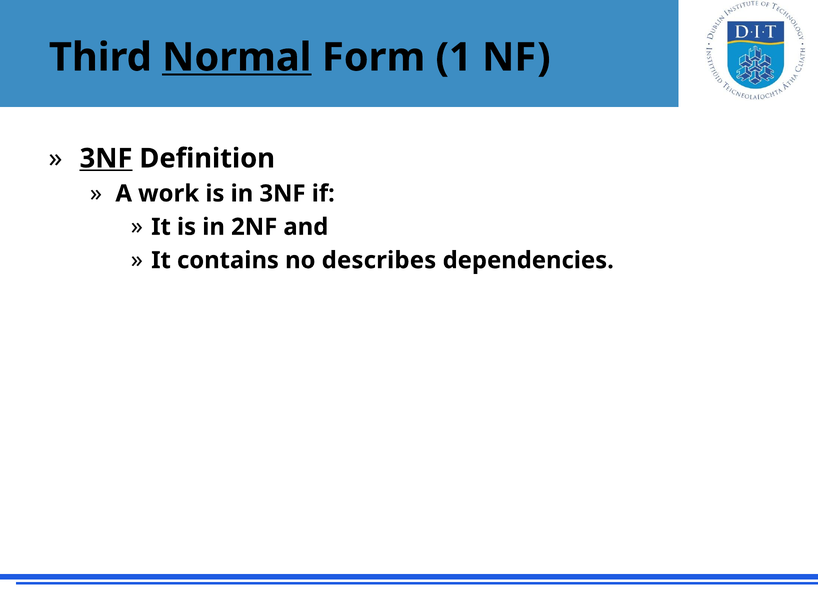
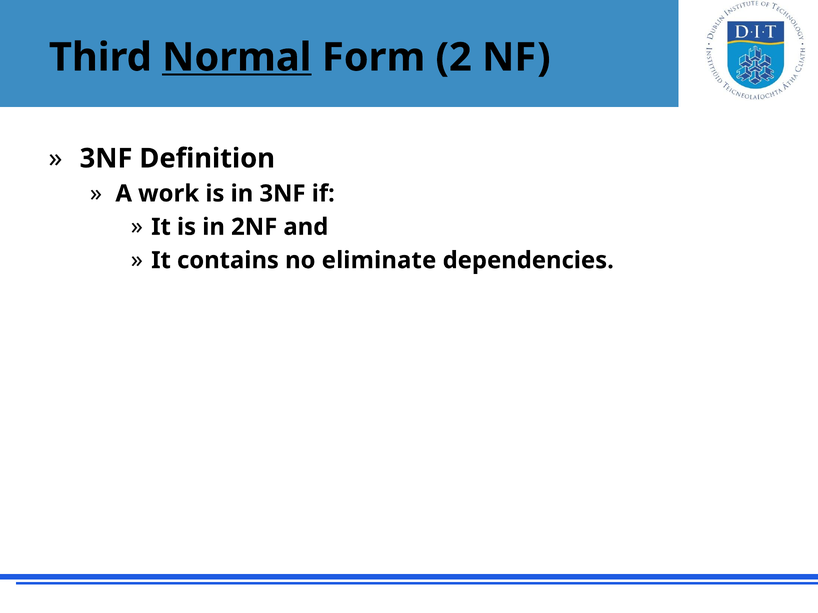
1: 1 -> 2
3NF at (106, 159) underline: present -> none
describes: describes -> eliminate
